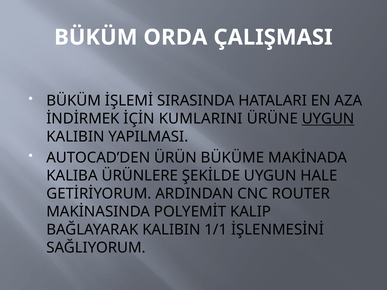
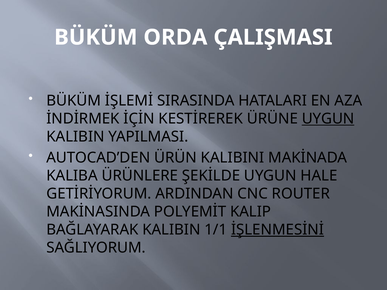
KUMLARINI: KUMLARINI -> KESTİREREK
BÜKÜME: BÜKÜME -> KALIBINI
İŞLENMESİNİ underline: none -> present
